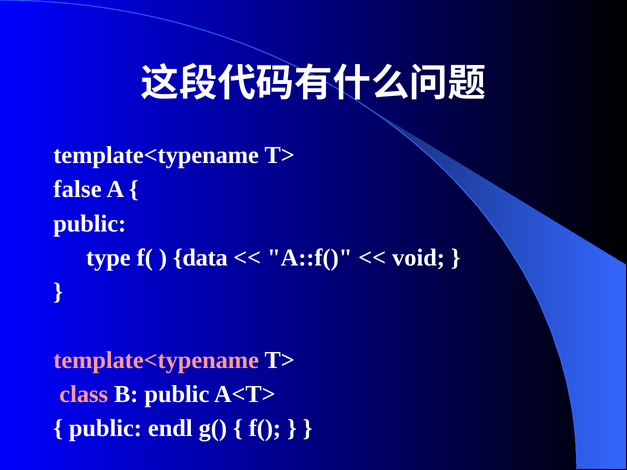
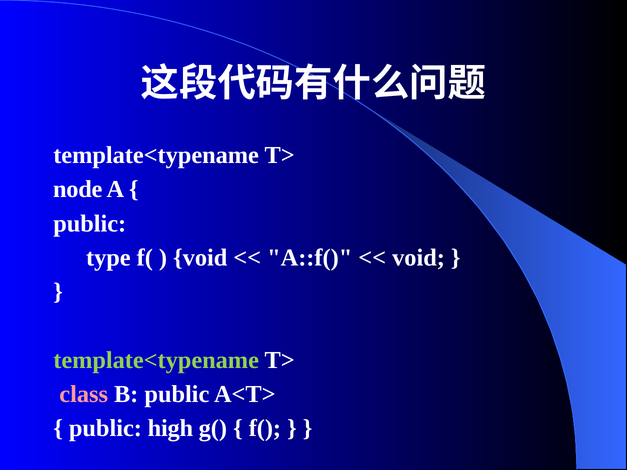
false: false -> node
data at (200, 258): data -> void
template<typename at (156, 360) colour: pink -> light green
endl: endl -> high
